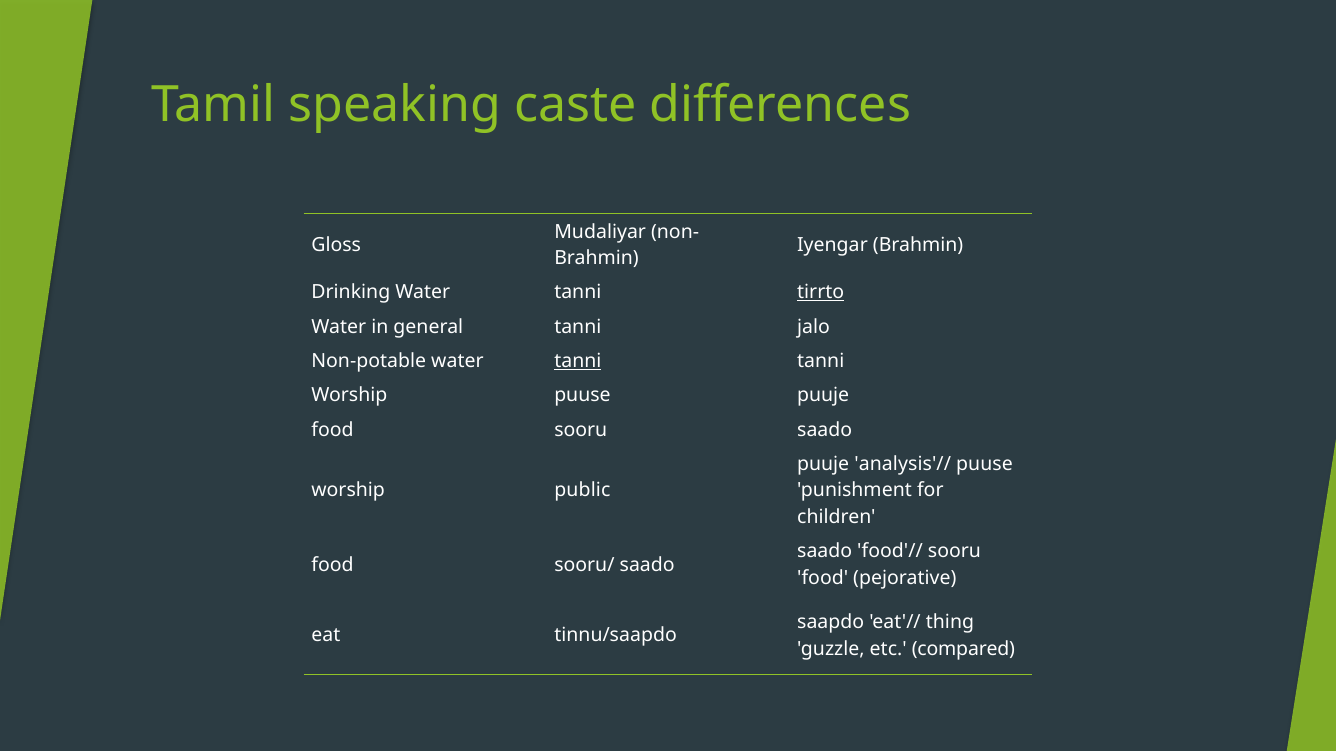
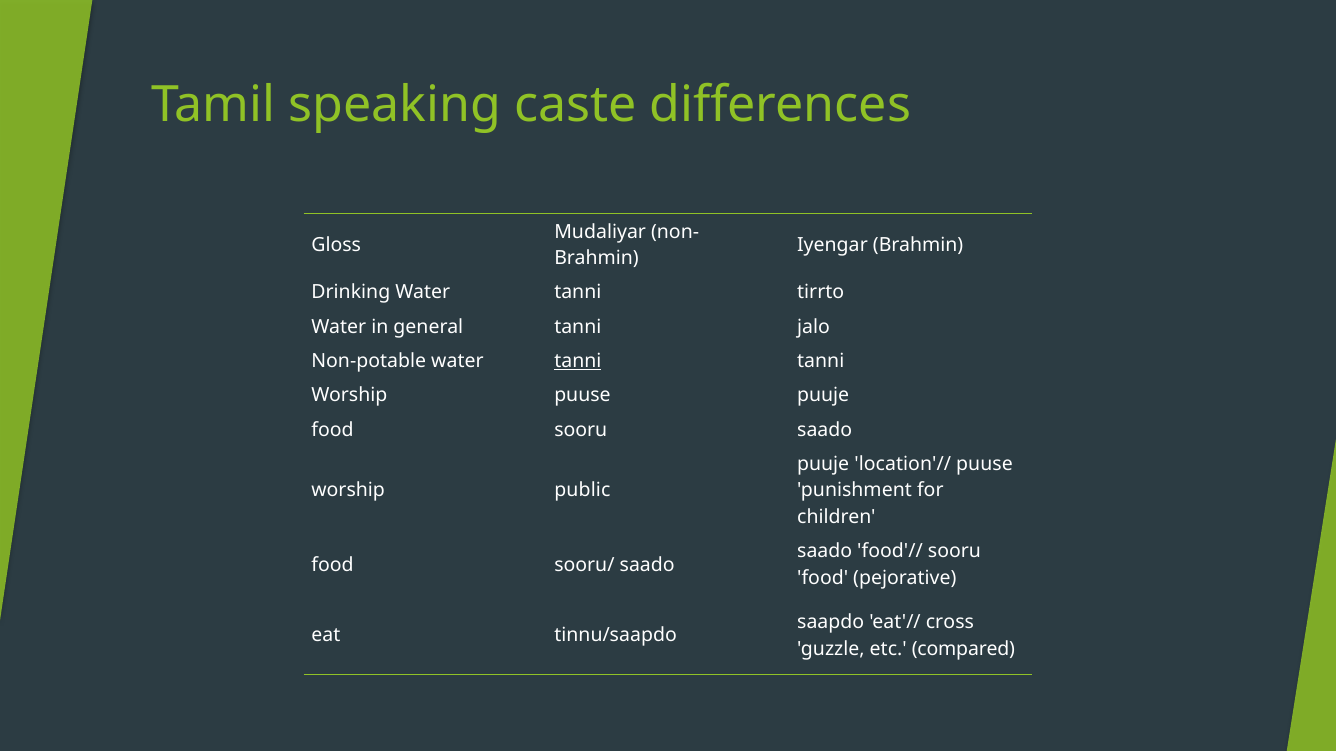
tirrto underline: present -> none
analysis'//: analysis'// -> location'//
thing: thing -> cross
